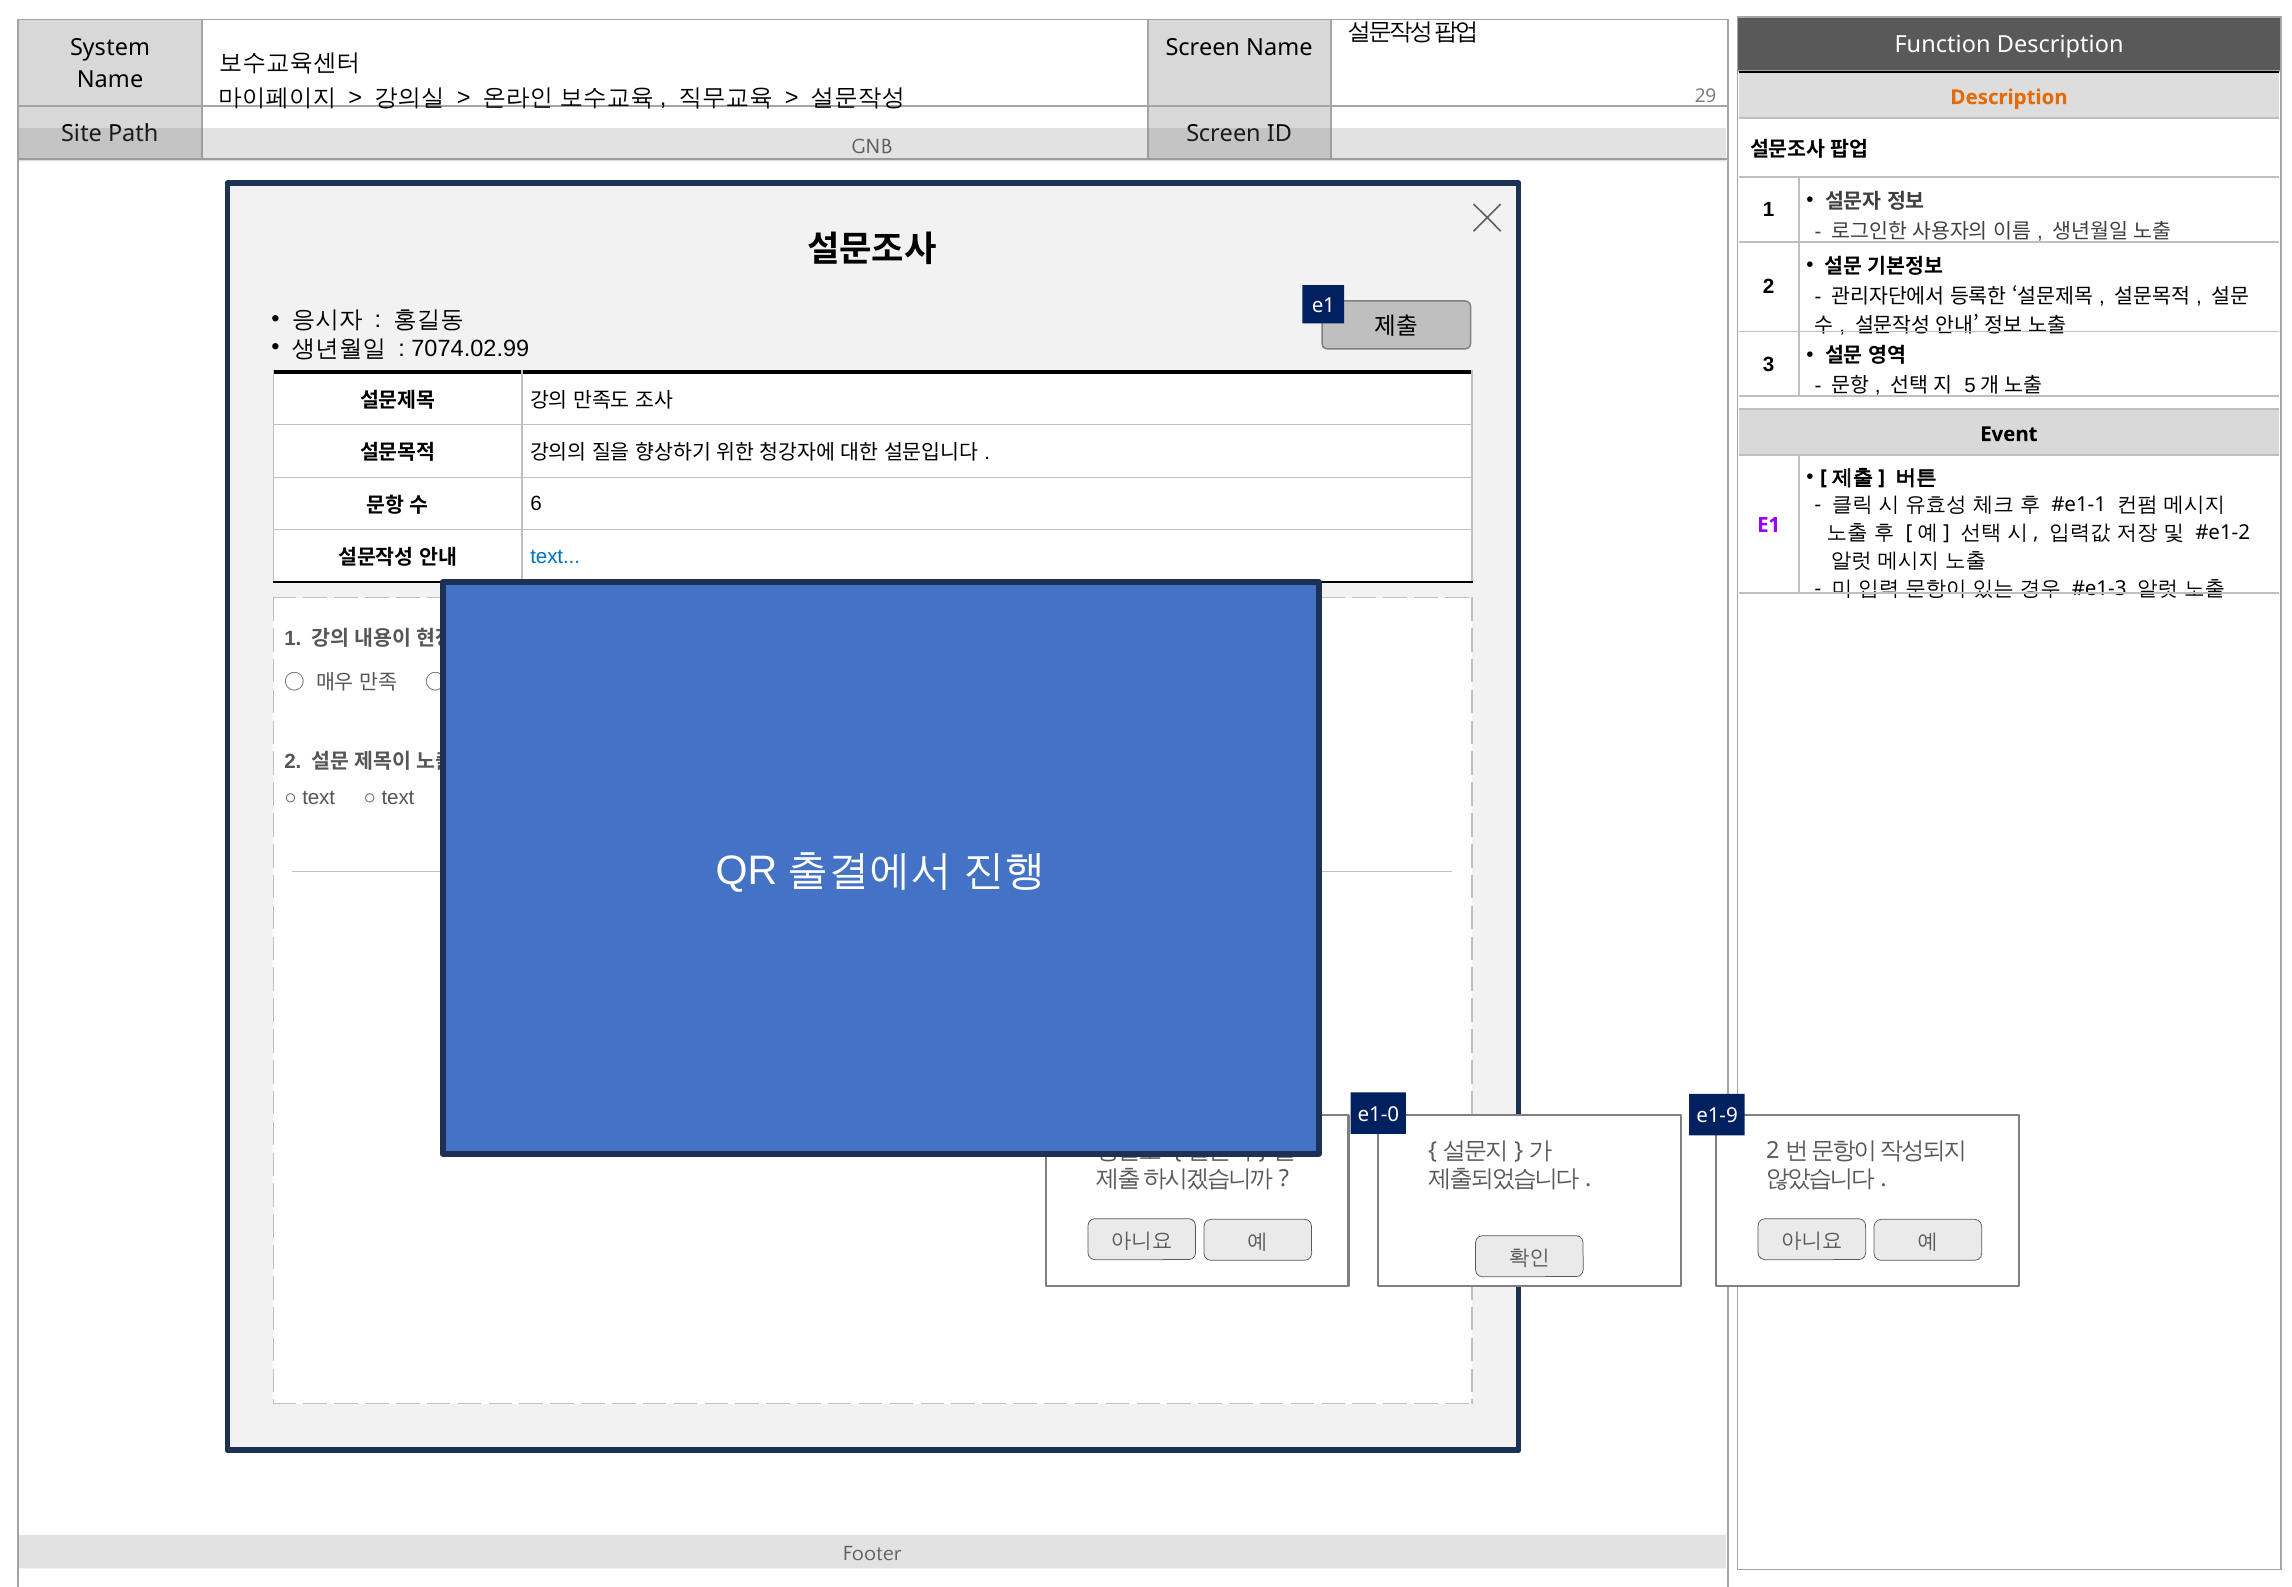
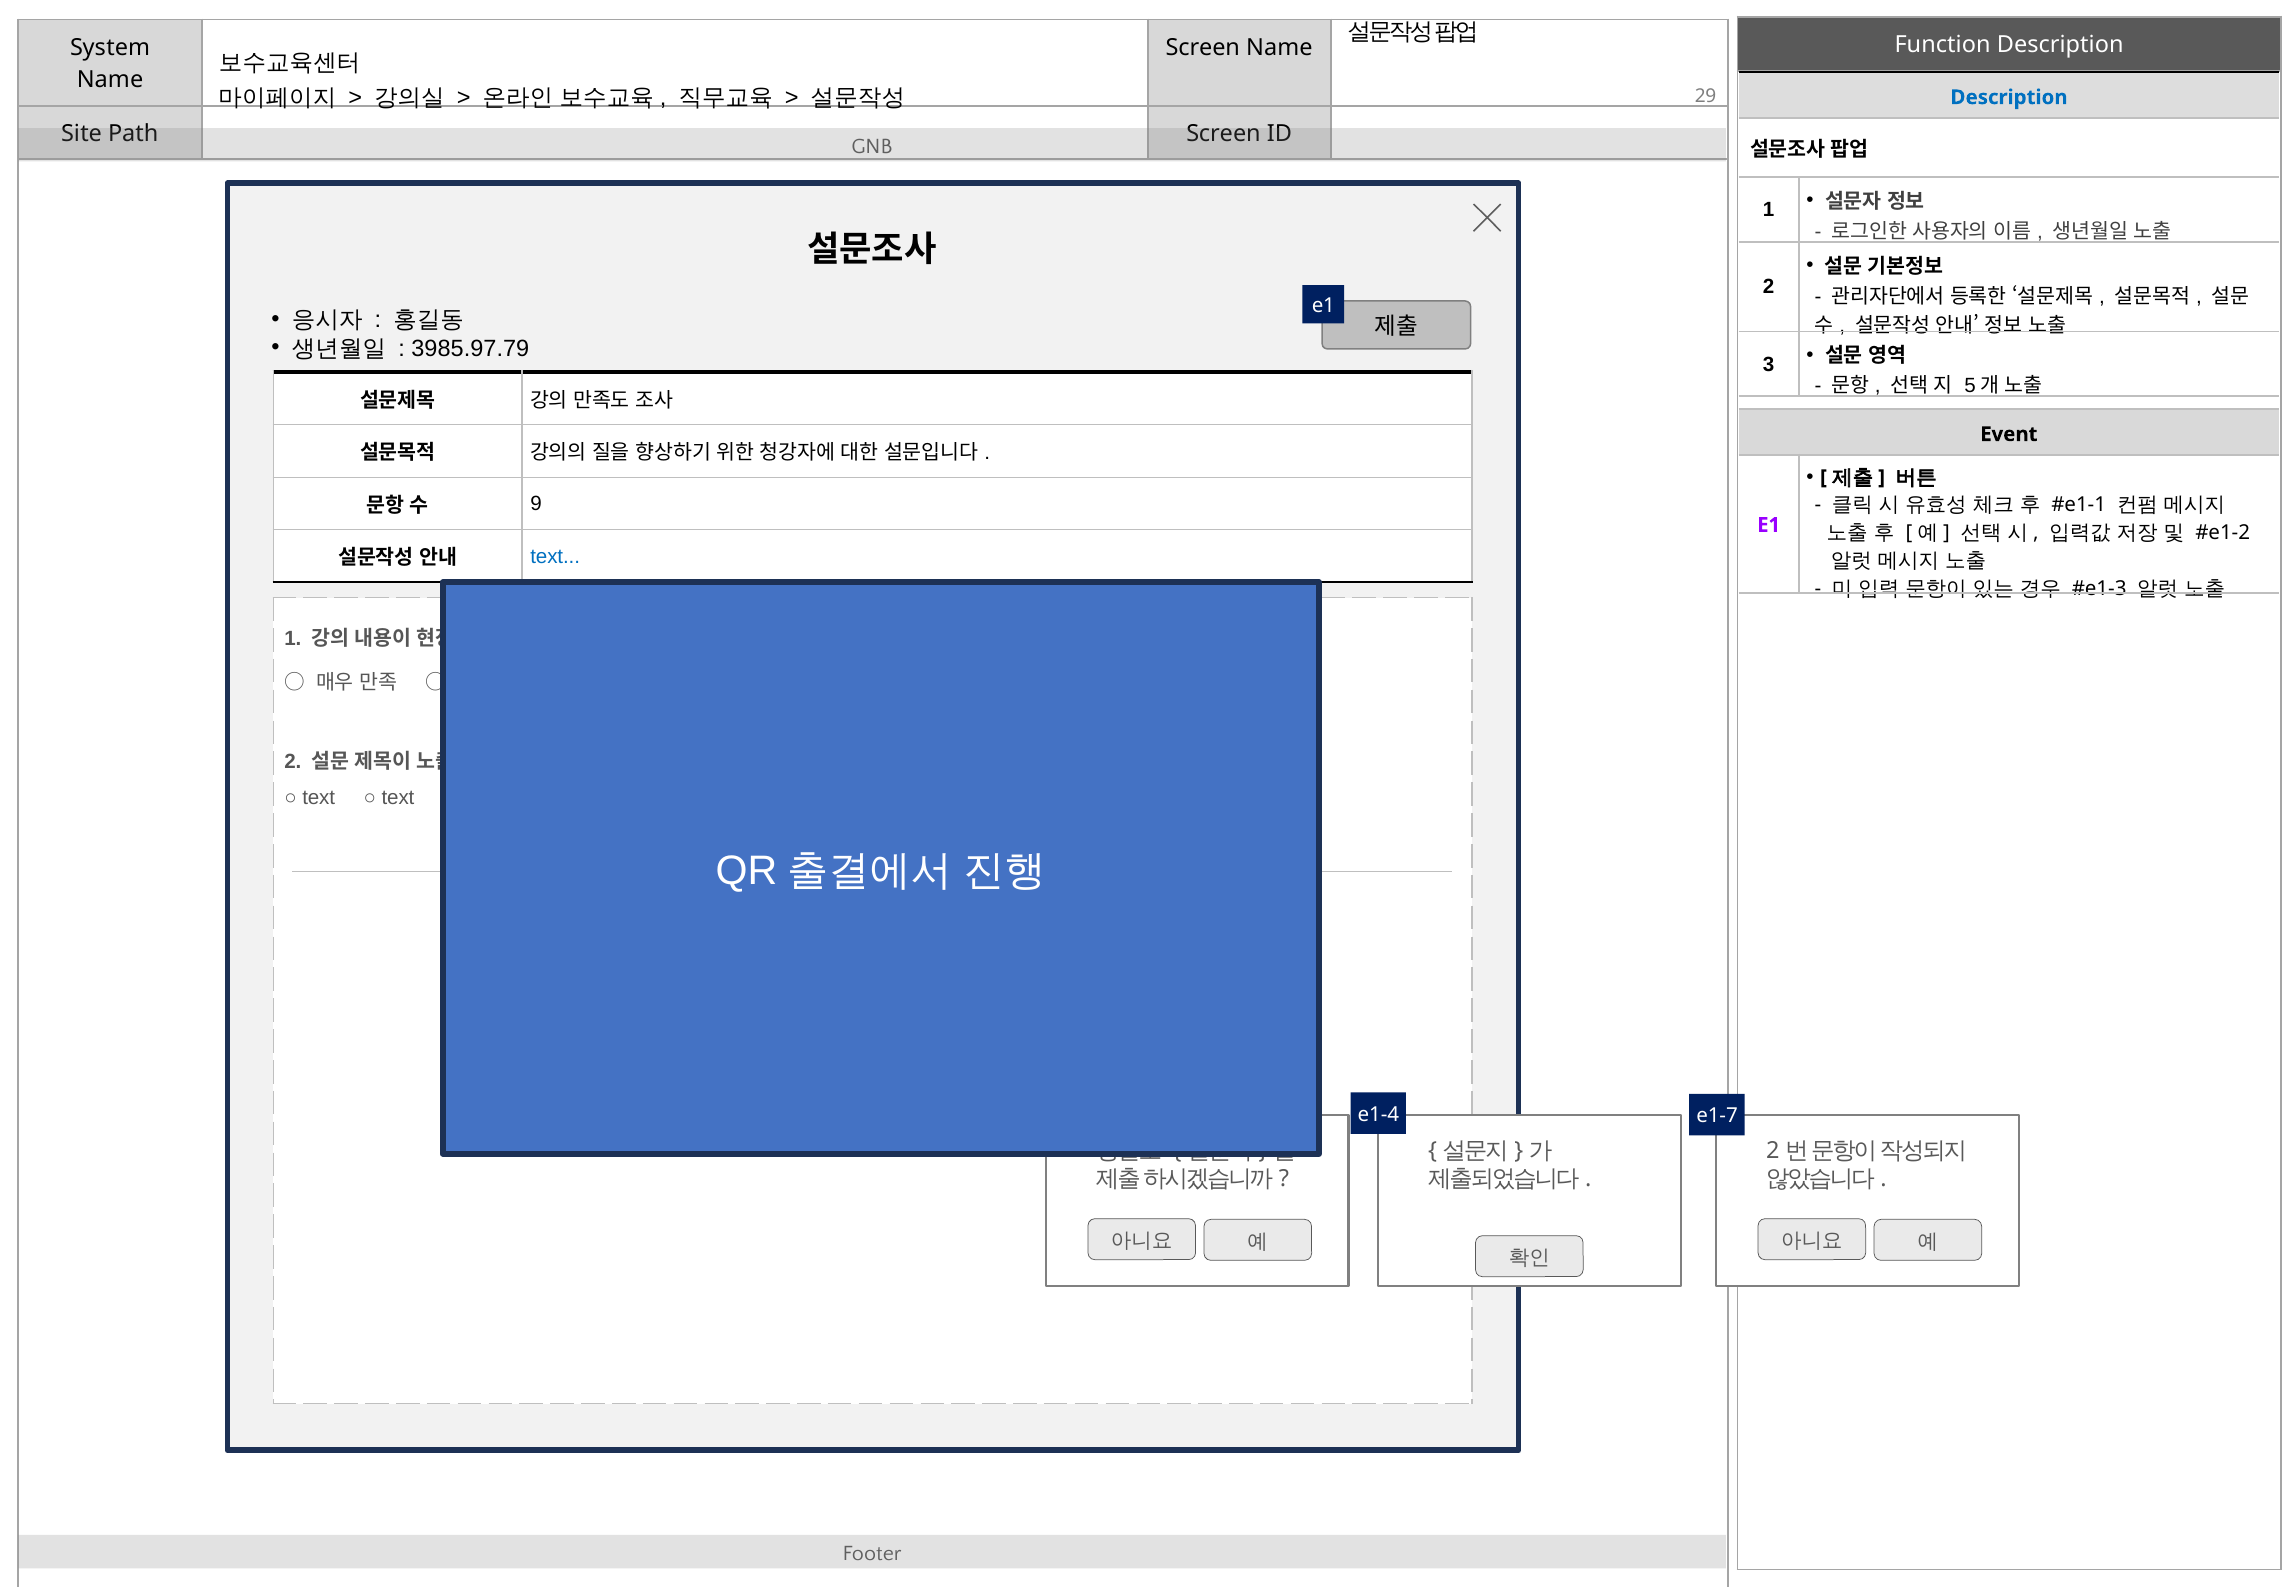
Description at (2009, 97) colour: orange -> blue
7074.02.99: 7074.02.99 -> 3985.97.79
6: 6 -> 9
e1-0: e1-0 -> e1-4
e1-9: e1-9 -> e1-7
